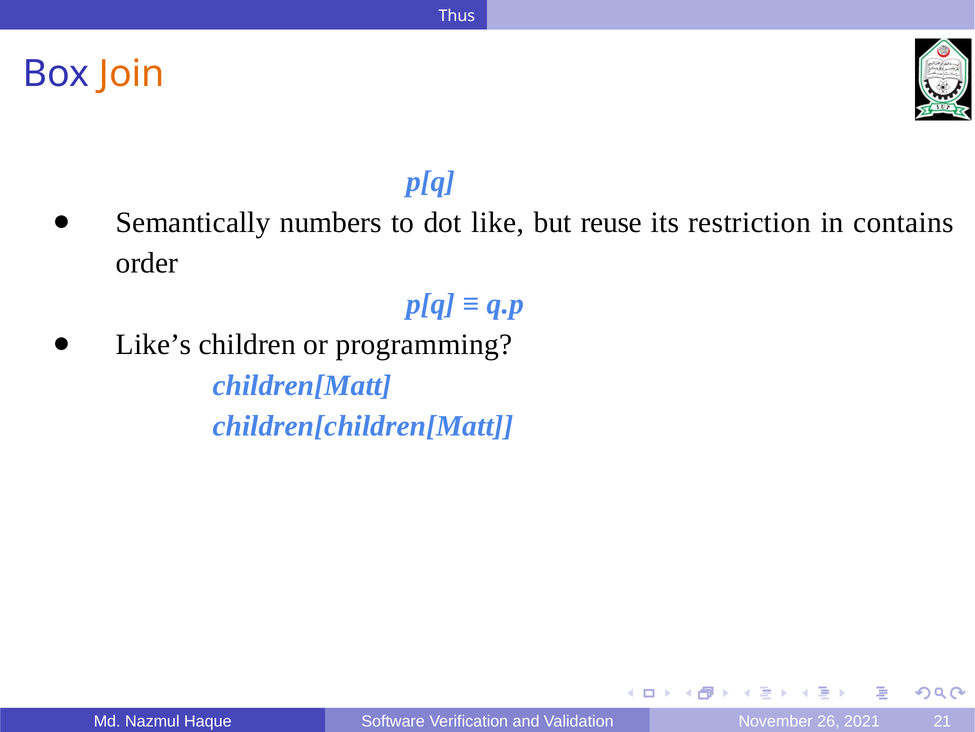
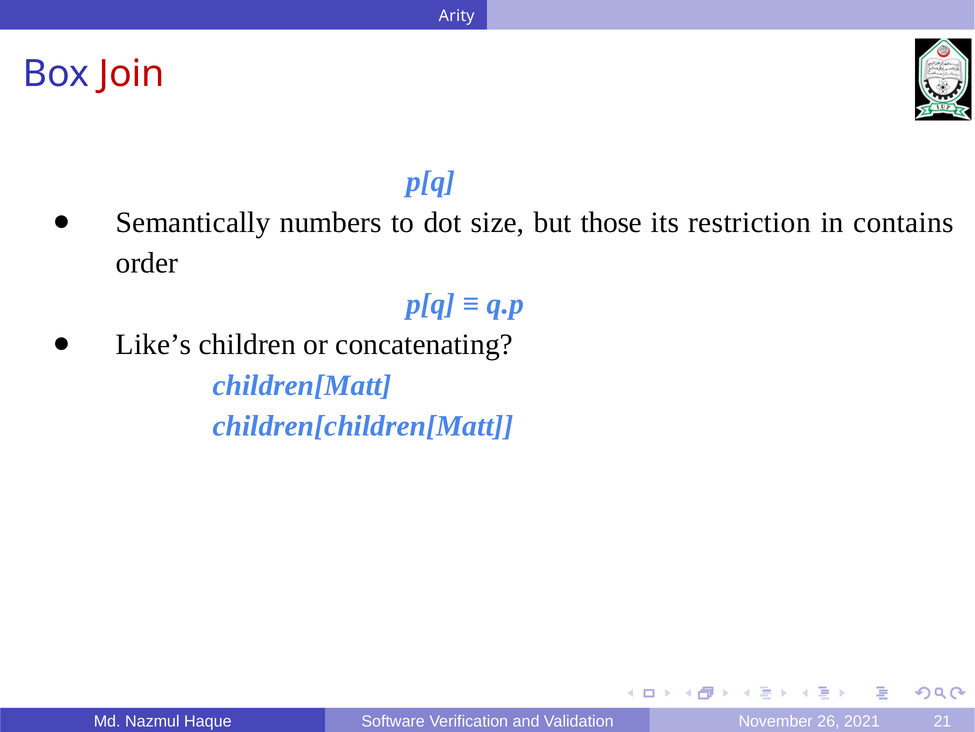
Thus: Thus -> Arity
Join colour: orange -> red
like: like -> size
reuse: reuse -> those
programming: programming -> concatenating
